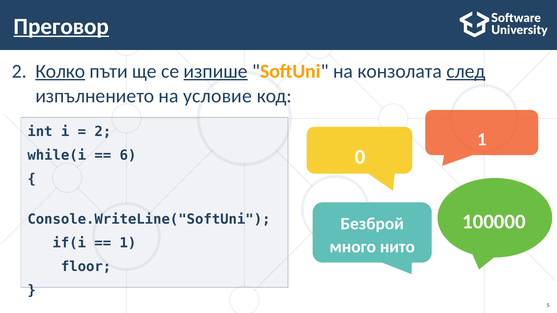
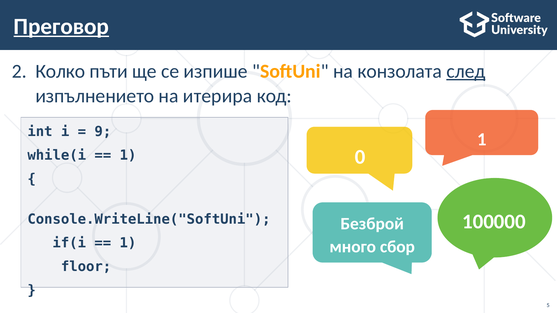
Колко underline: present -> none
изпише underline: present -> none
условие: условие -> итерира
2 at (103, 132): 2 -> 9
6 at (128, 155): 6 -> 1
нито: нито -> сбор
